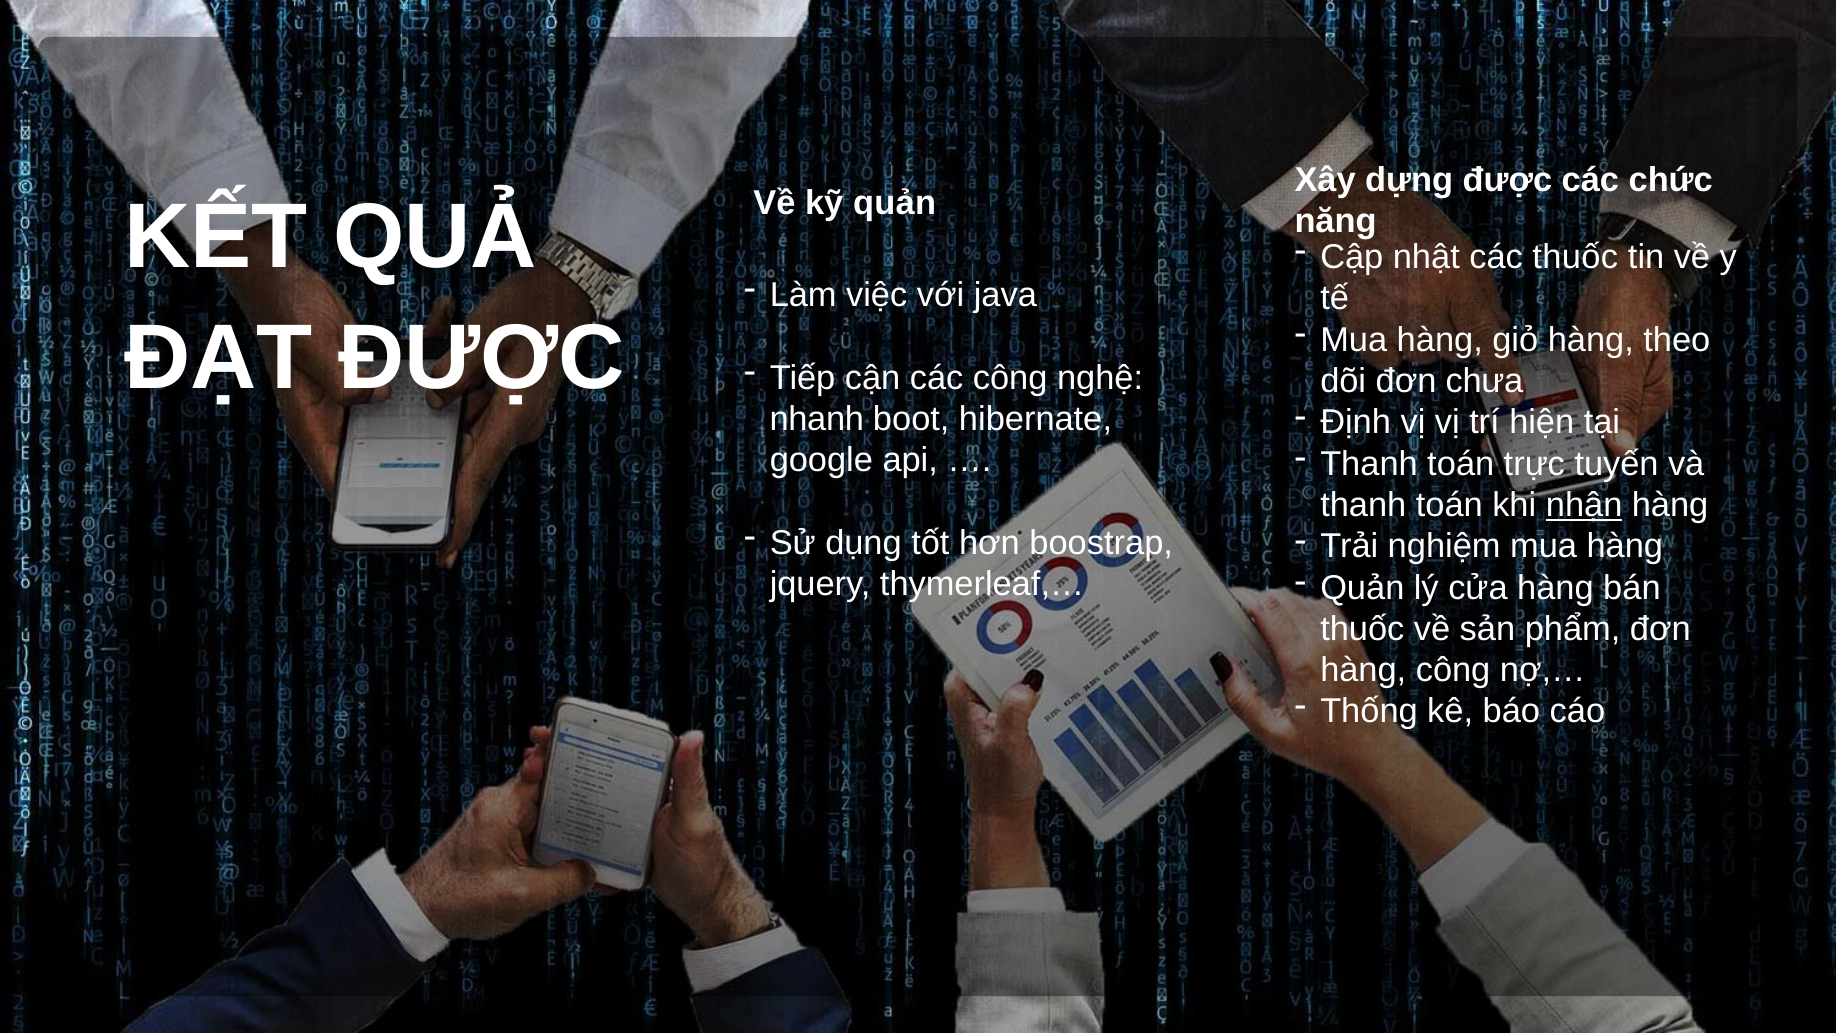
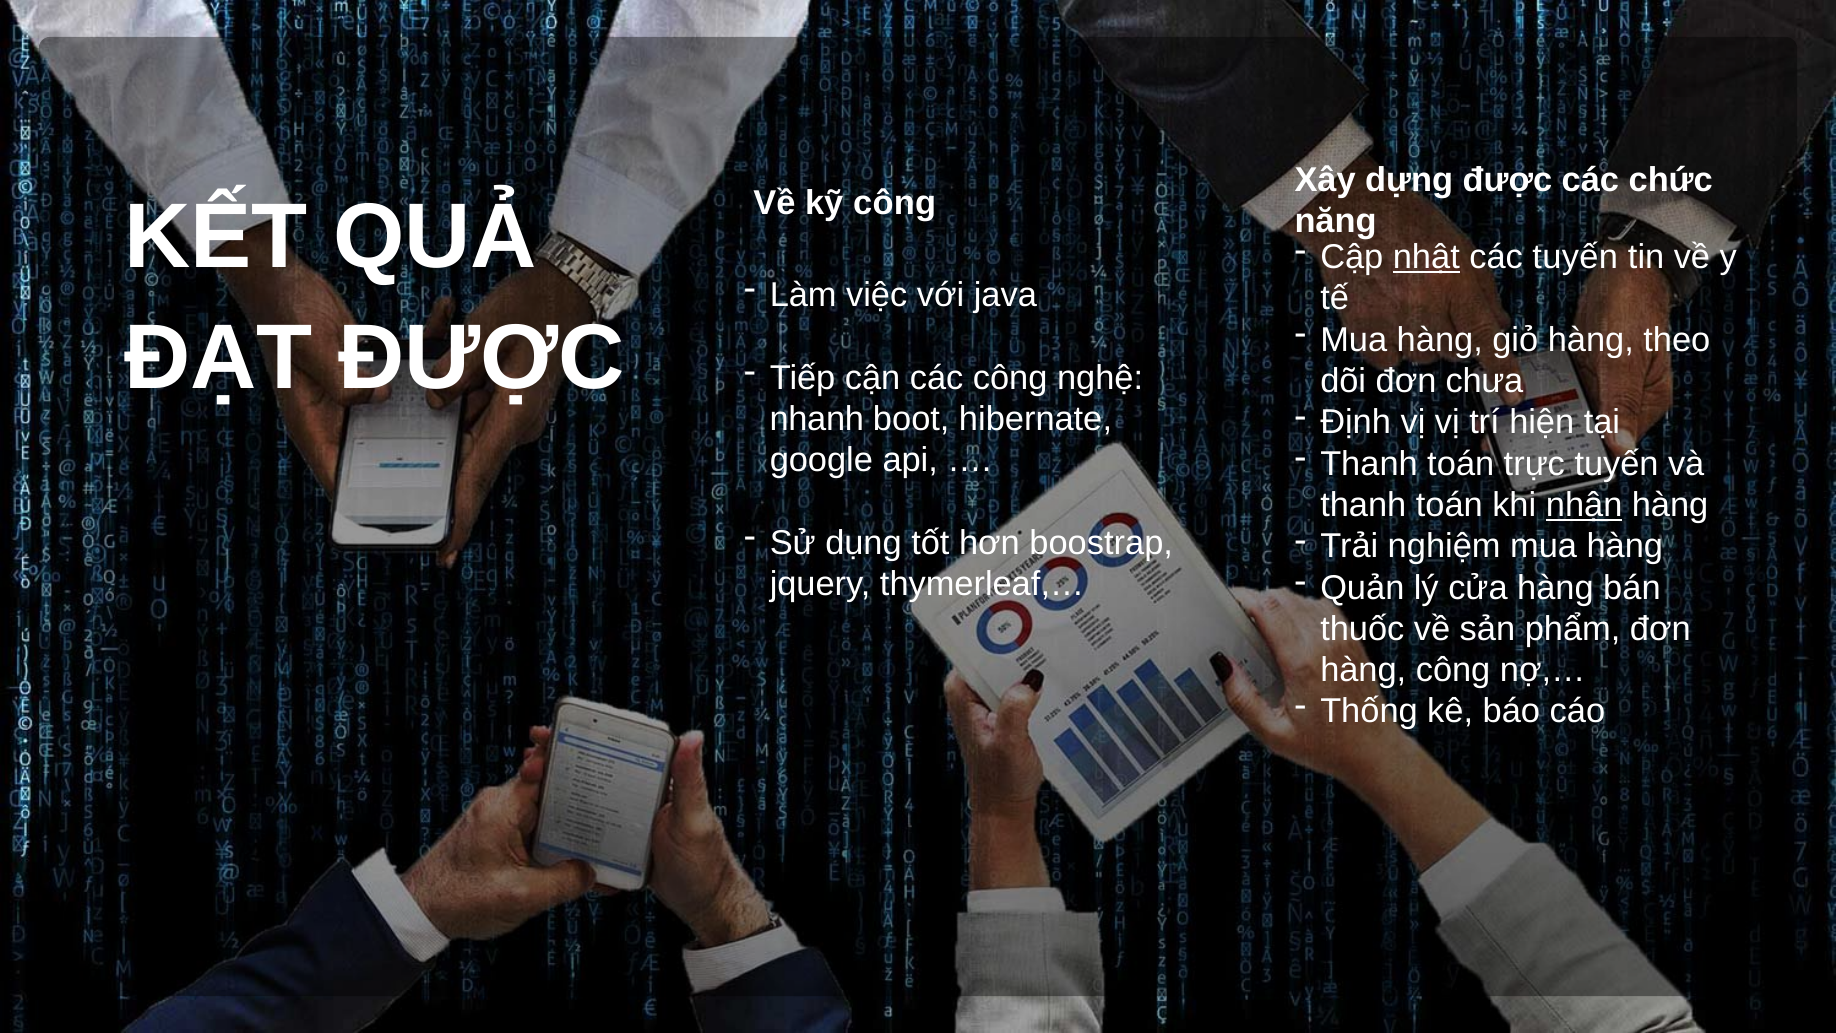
kỹ quản: quản -> công
nhật underline: none -> present
các thuốc: thuốc -> tuyến
